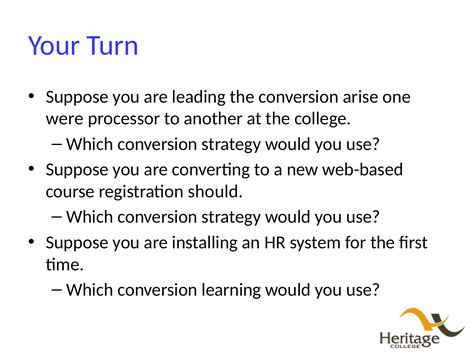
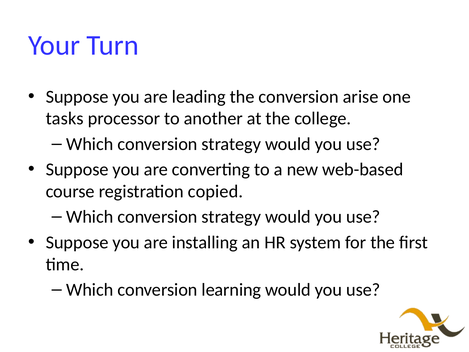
were: were -> tasks
should: should -> copied
